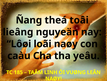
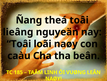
Lôøi at (19, 44): Lôøi -> Toâi
yeâu: yeâu -> beân
